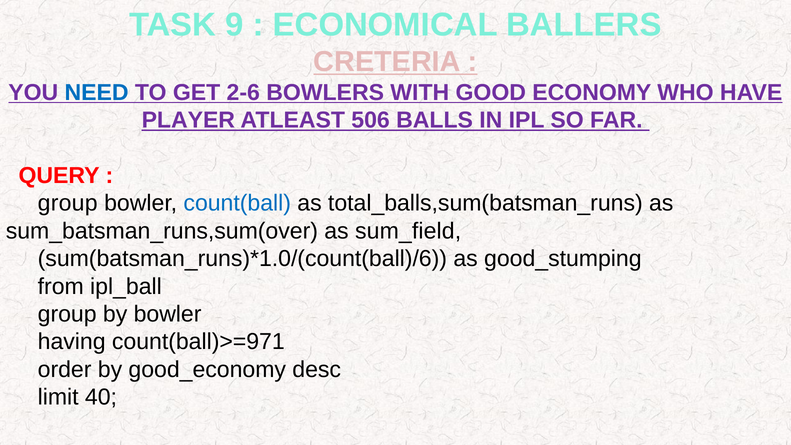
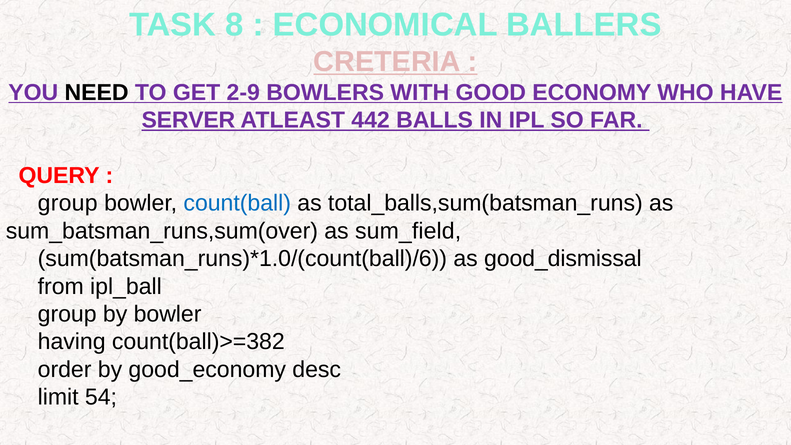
9: 9 -> 8
NEED colour: blue -> black
2-6: 2-6 -> 2-9
PLAYER: PLAYER -> SERVER
506: 506 -> 442
good_stumping: good_stumping -> good_dismissal
count(ball)>=971: count(ball)>=971 -> count(ball)>=382
40: 40 -> 54
